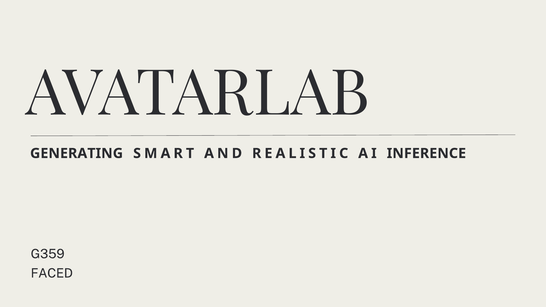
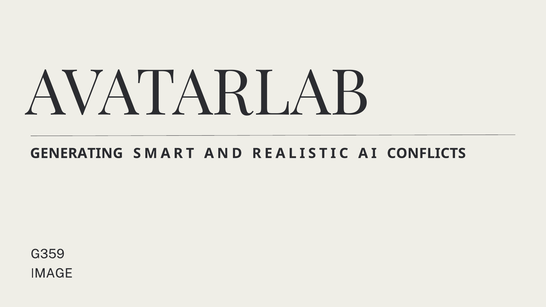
INFERENCE: INFERENCE -> CONFLICTS
FACED: FACED -> IMAGE
